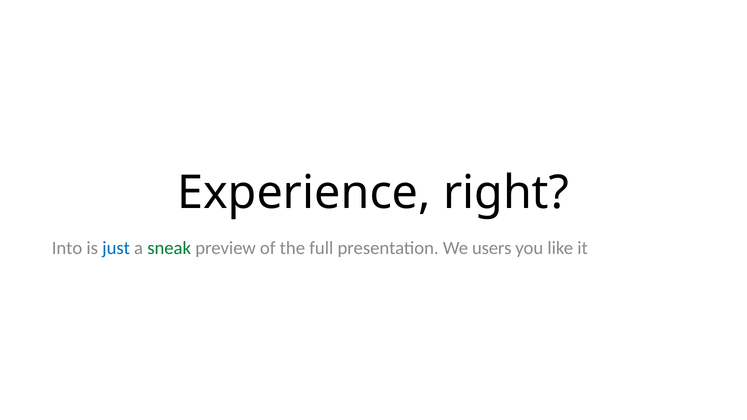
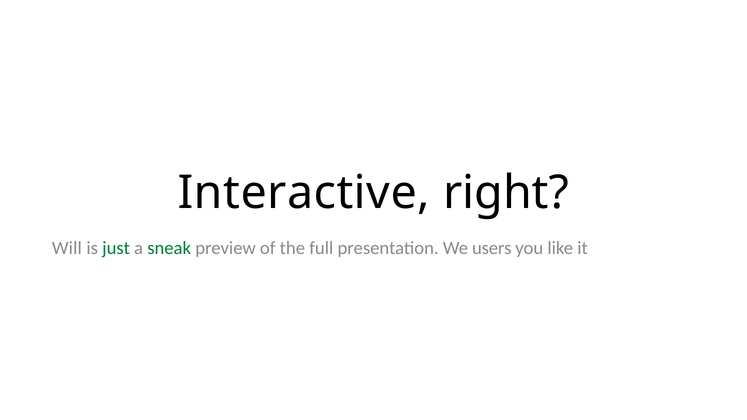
Experience: Experience -> Interactive
Into: Into -> Will
just colour: blue -> green
